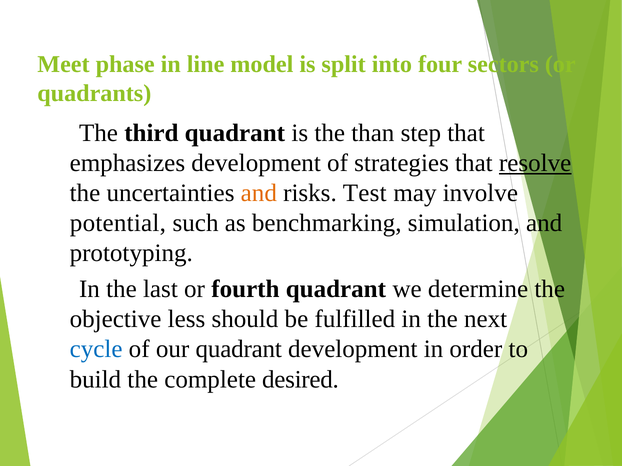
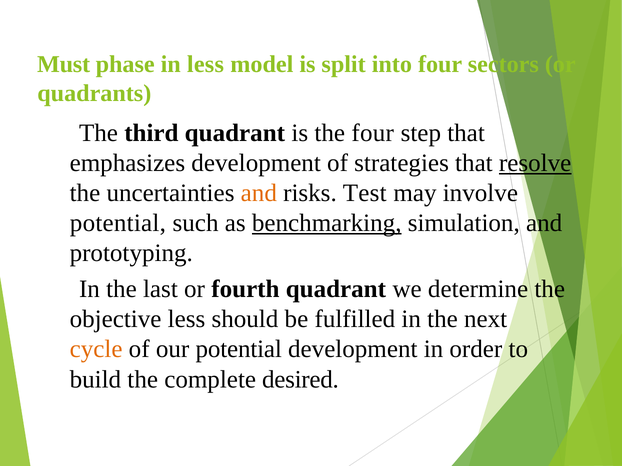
Meet: Meet -> Must
in line: line -> less
the than: than -> four
benchmarking underline: none -> present
cycle colour: blue -> orange
our quadrant: quadrant -> potential
